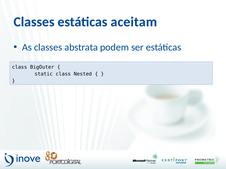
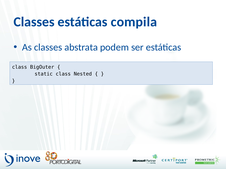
aceitam: aceitam -> compila
